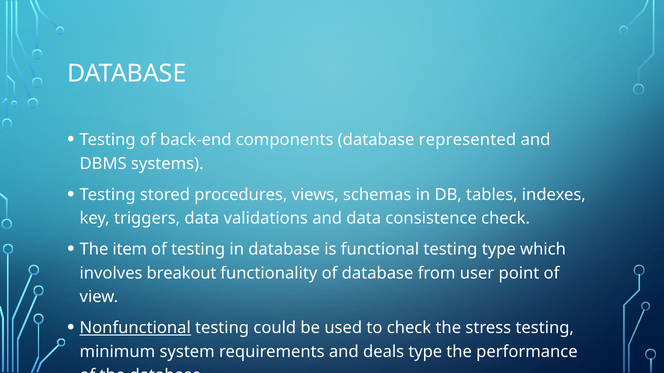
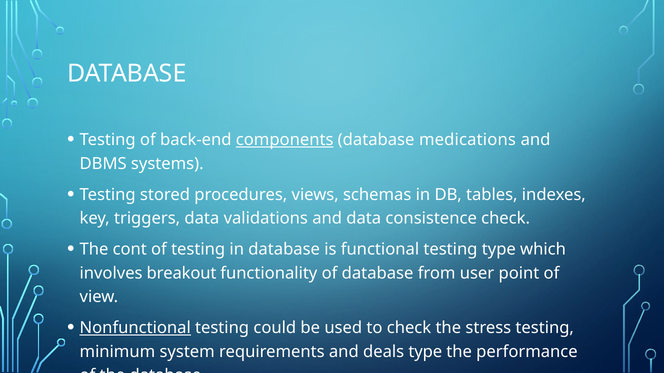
components underline: none -> present
represented: represented -> medications
item: item -> cont
